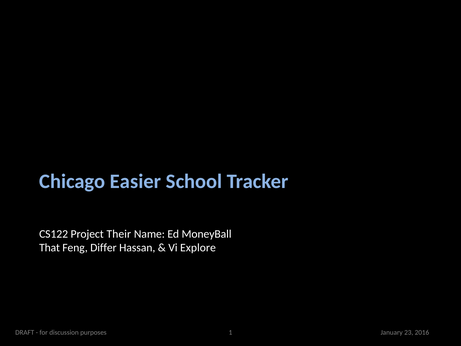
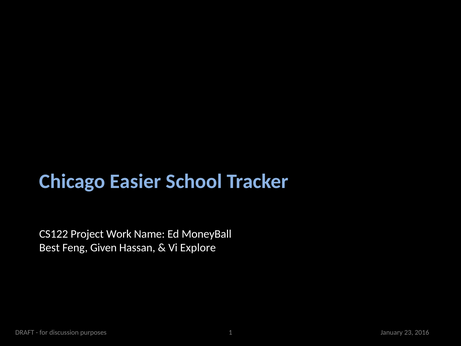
Their: Their -> Work
That: That -> Best
Differ: Differ -> Given
